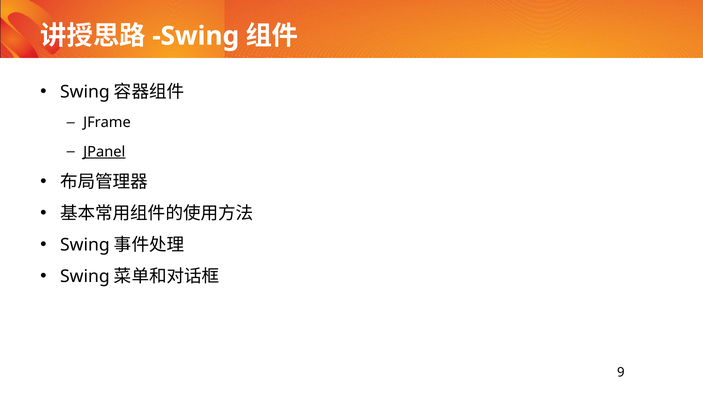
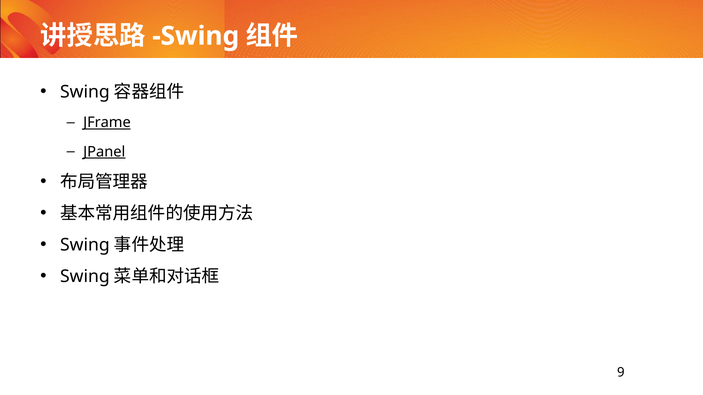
JFrame underline: none -> present
